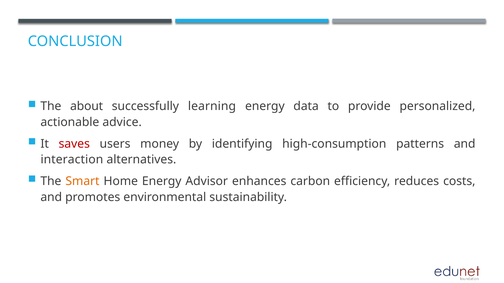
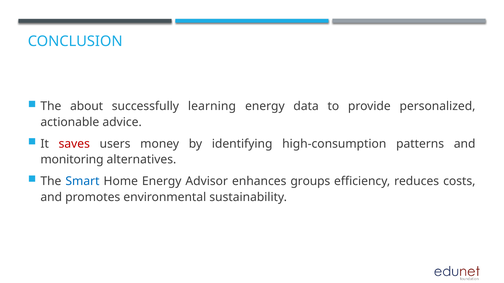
interaction: interaction -> monitoring
Smart colour: orange -> blue
carbon: carbon -> groups
